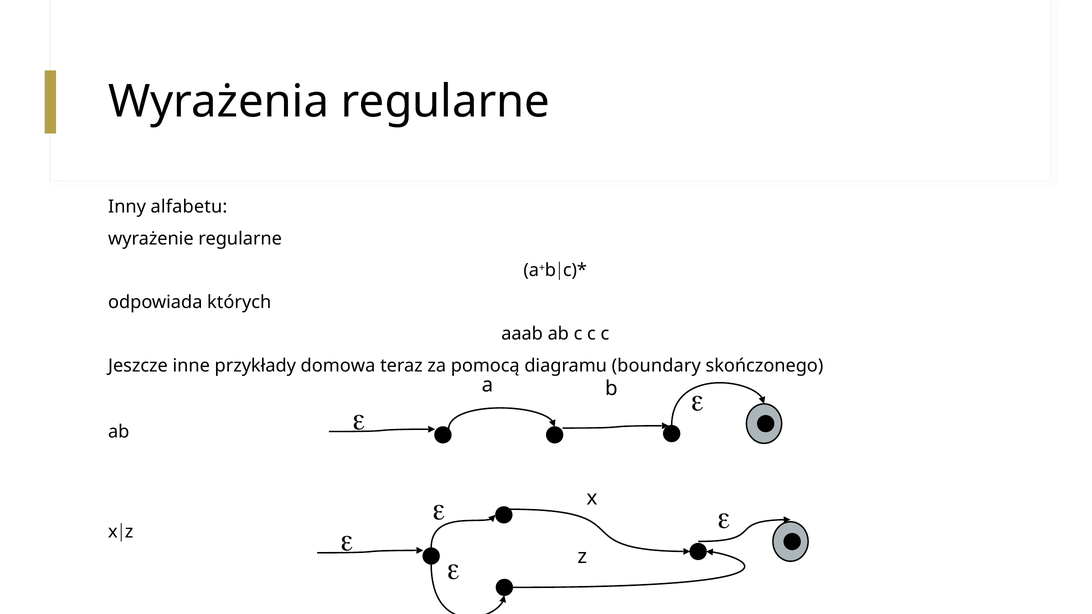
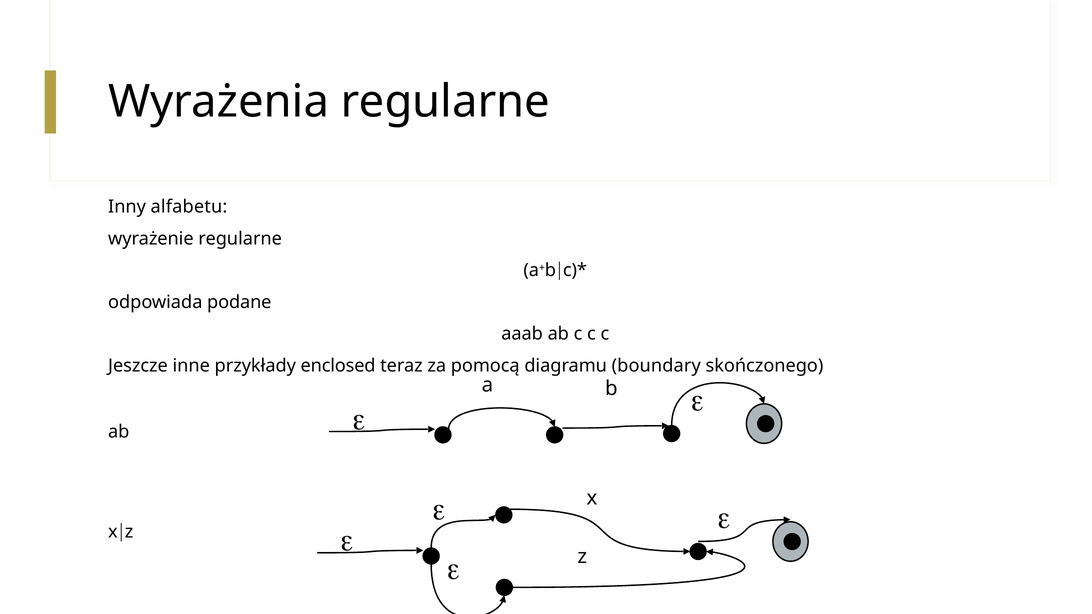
których: których -> podane
domowa: domowa -> enclosed
